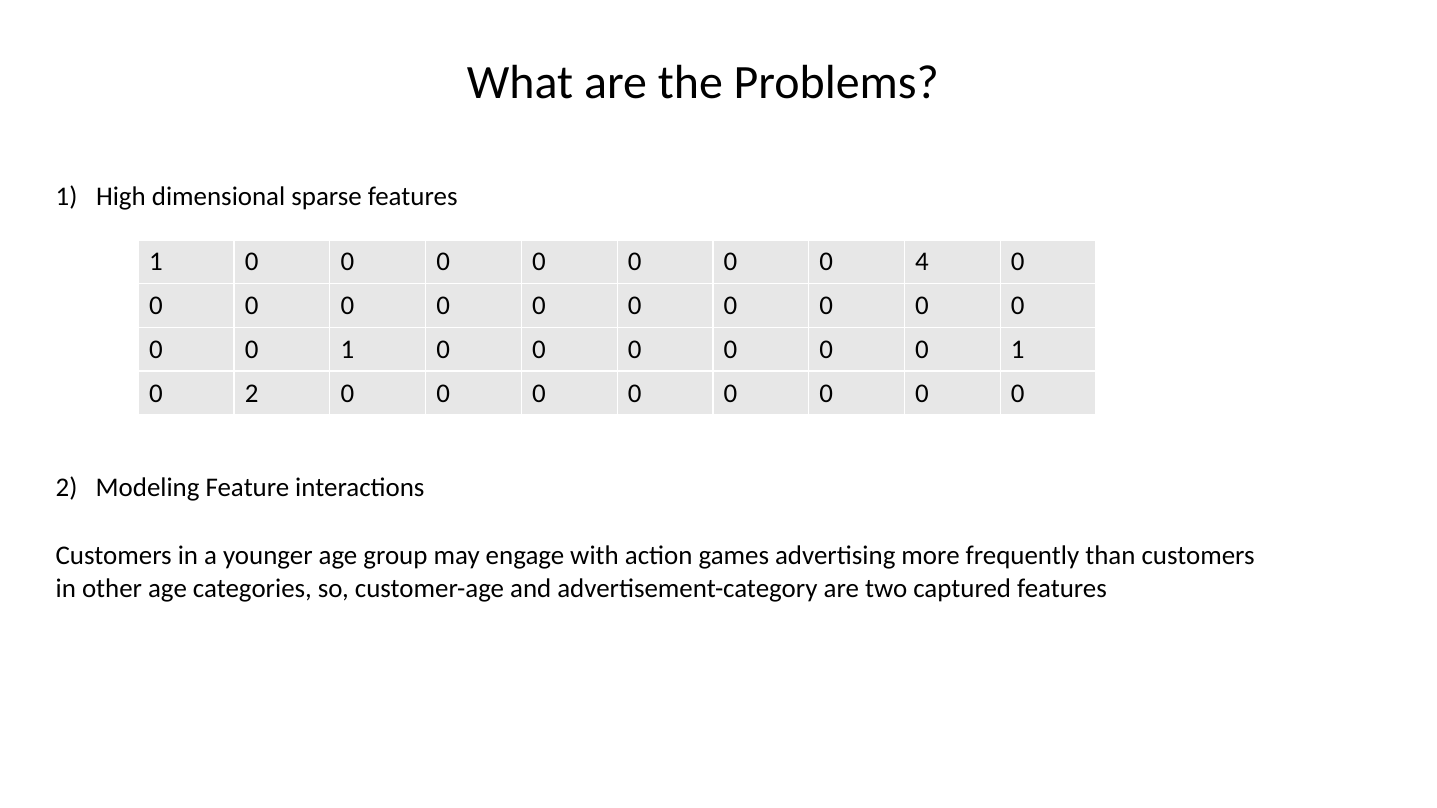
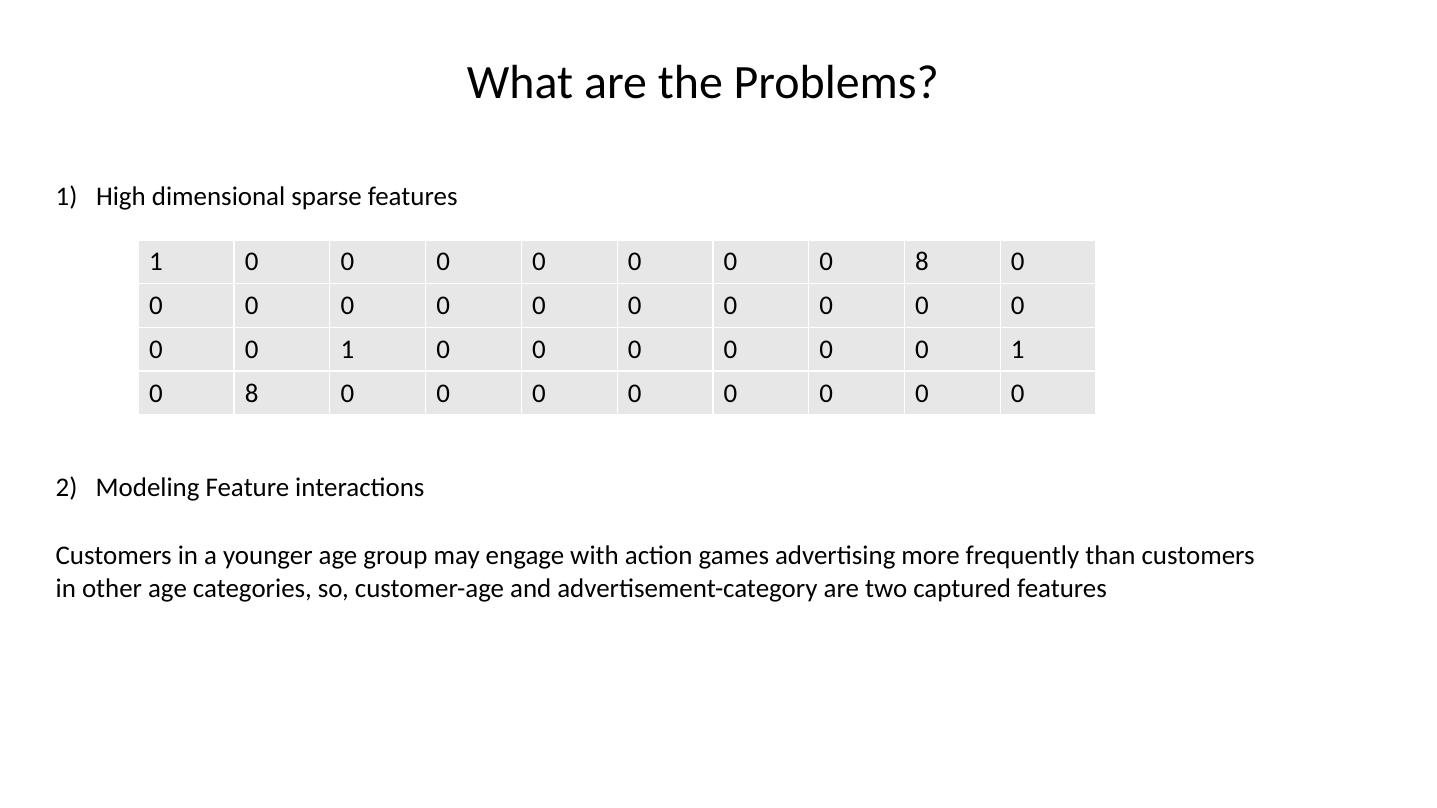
0 0 4: 4 -> 8
2 at (252, 393): 2 -> 8
